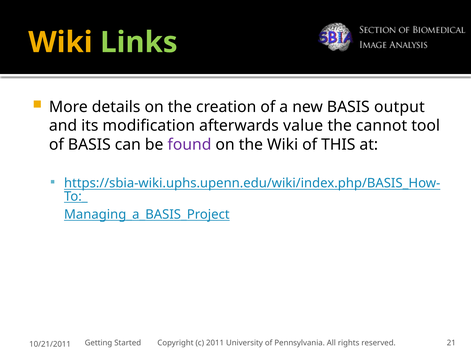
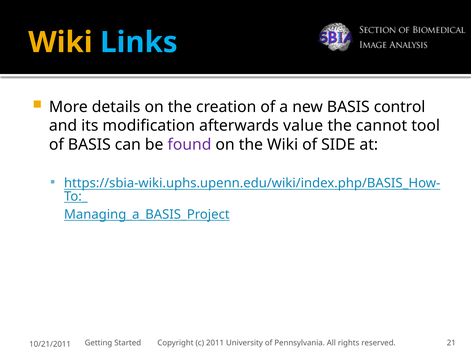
Links colour: light green -> light blue
output: output -> control
THIS: THIS -> SIDE
